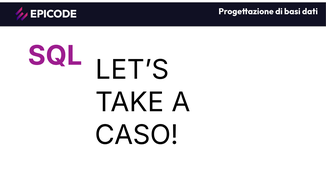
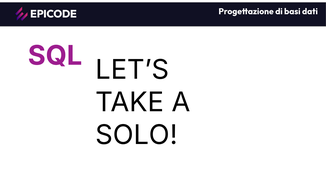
CASO: CASO -> SOLO
